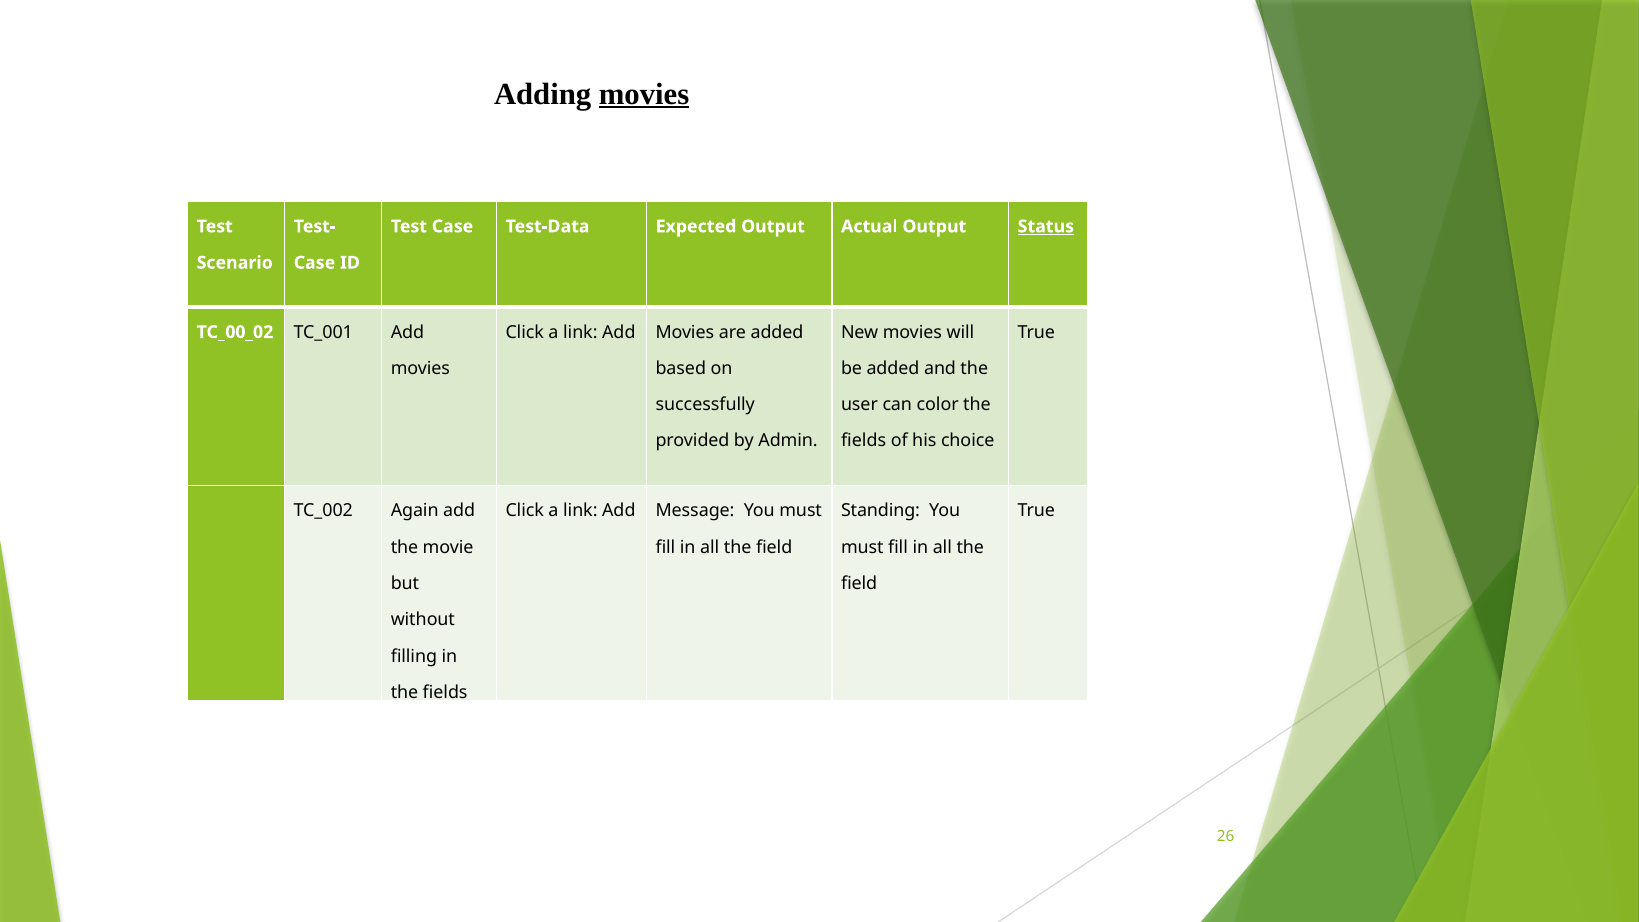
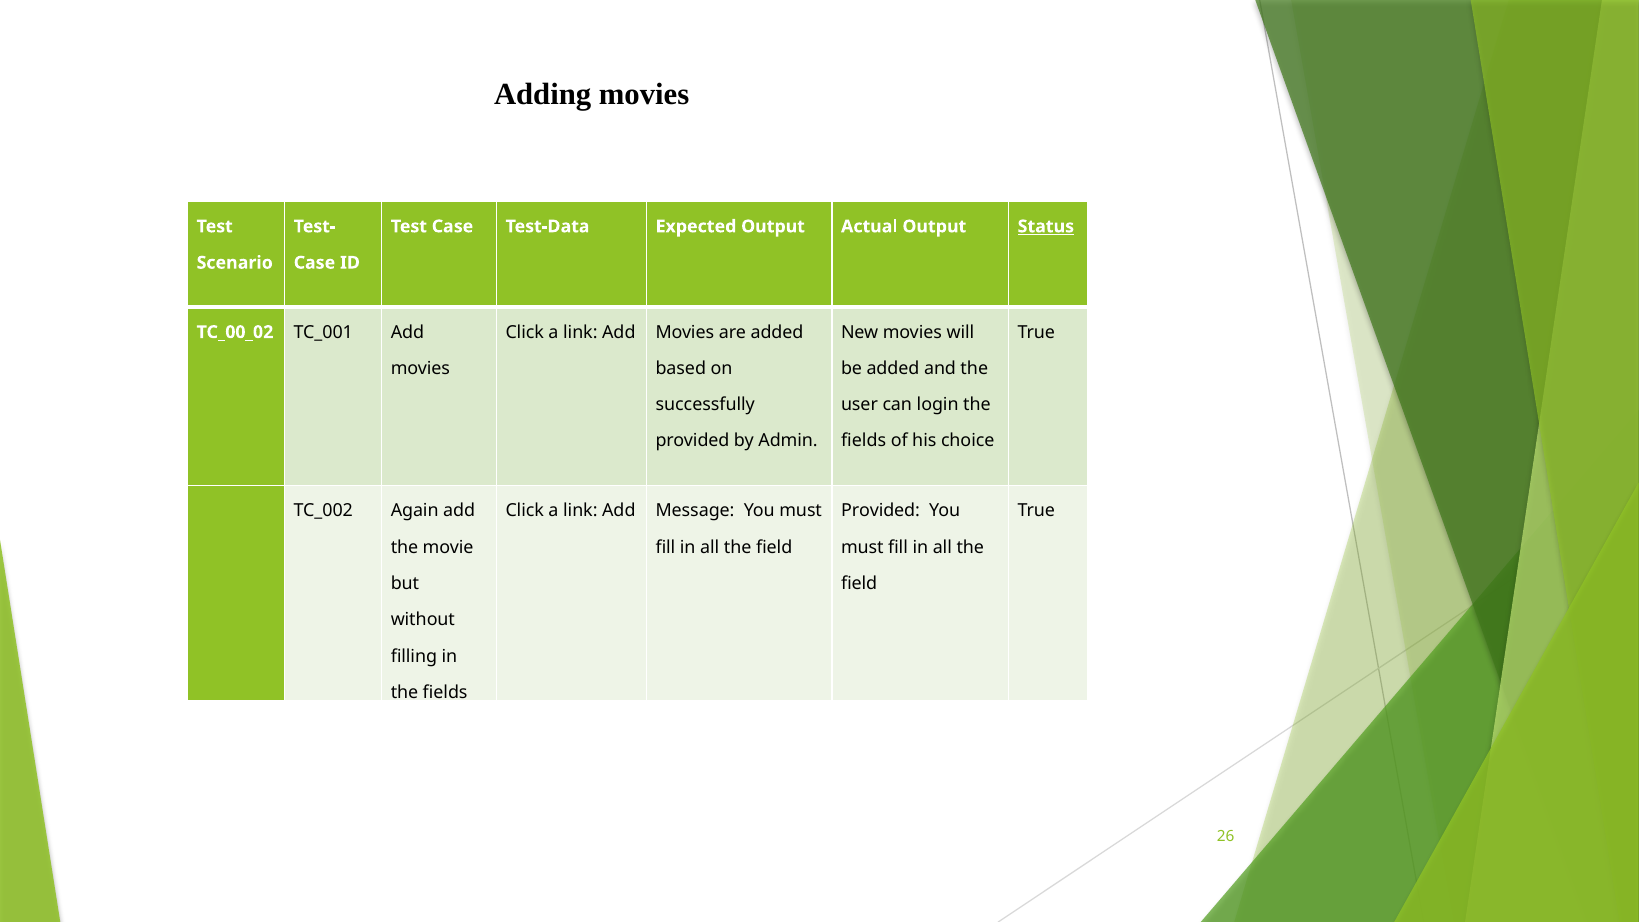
movies at (644, 94) underline: present -> none
color: color -> login
Standing at (880, 511): Standing -> Provided
